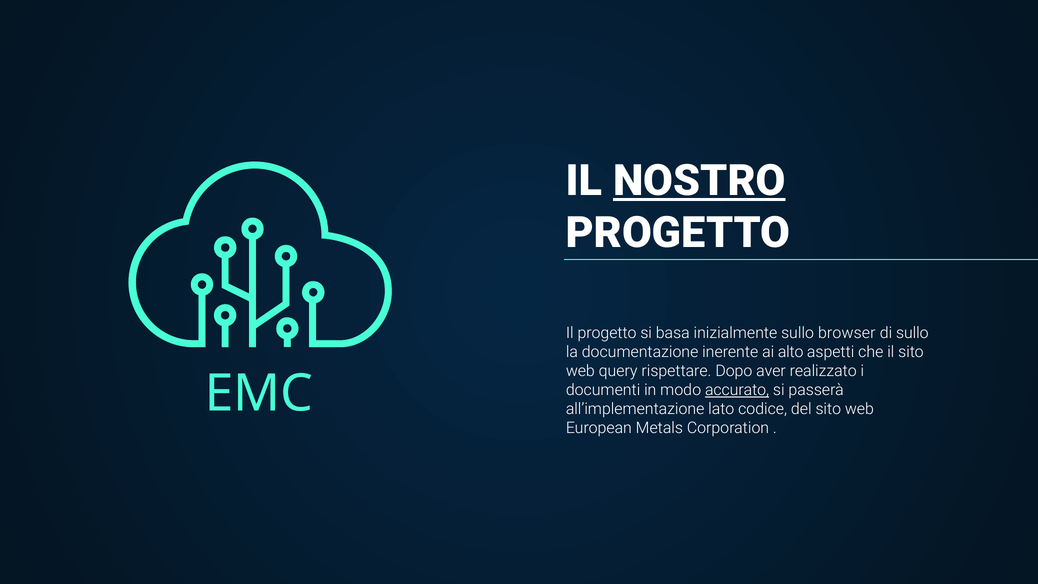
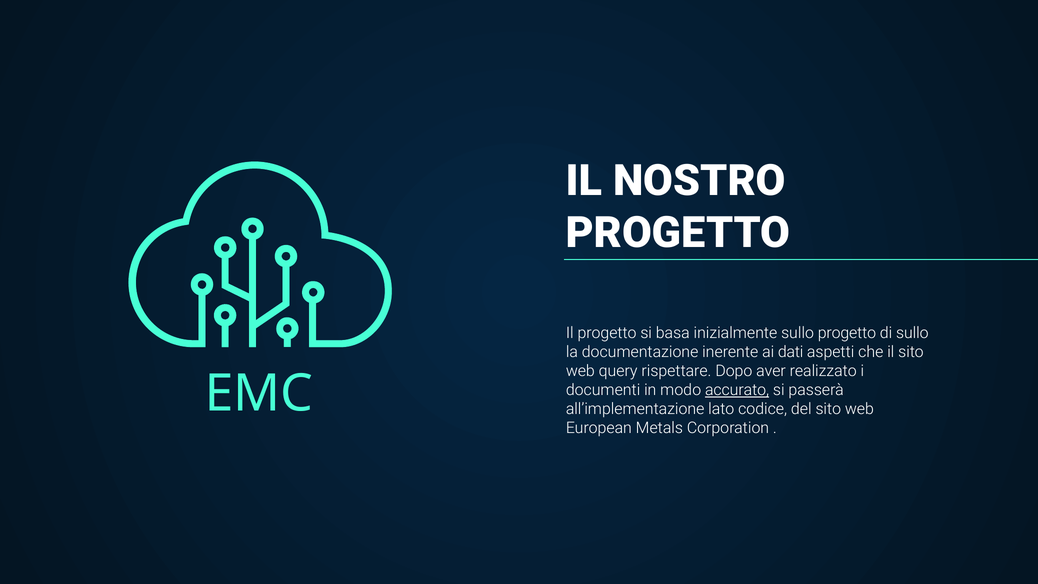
NOSTRO underline: present -> none
sullo browser: browser -> progetto
alto: alto -> dati
